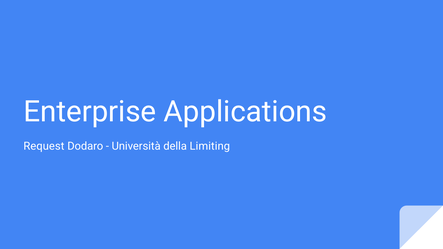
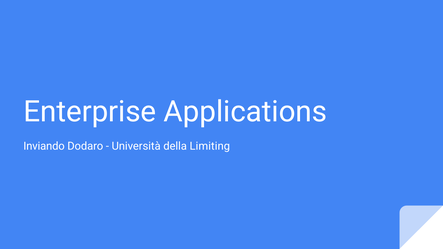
Request: Request -> Inviando
